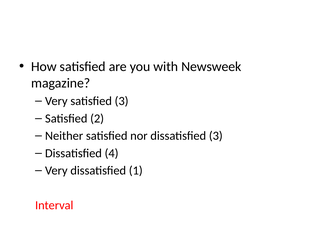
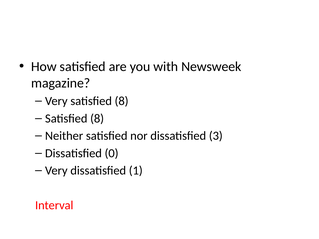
Very satisfied 3: 3 -> 8
2 at (97, 119): 2 -> 8
4: 4 -> 0
